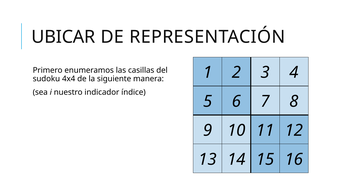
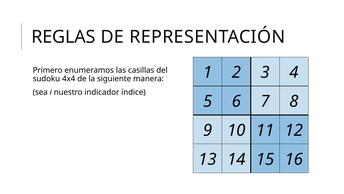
UBICAR: UBICAR -> REGLAS
